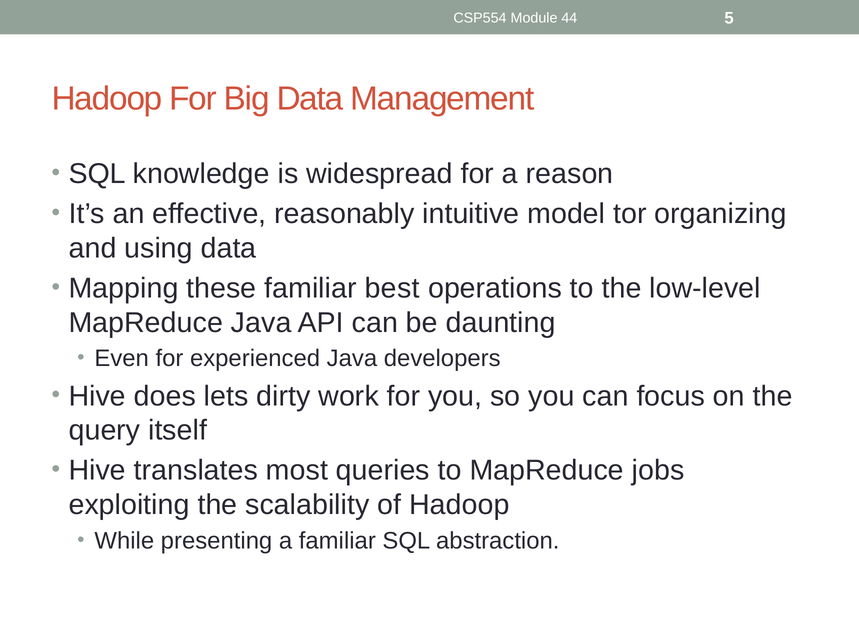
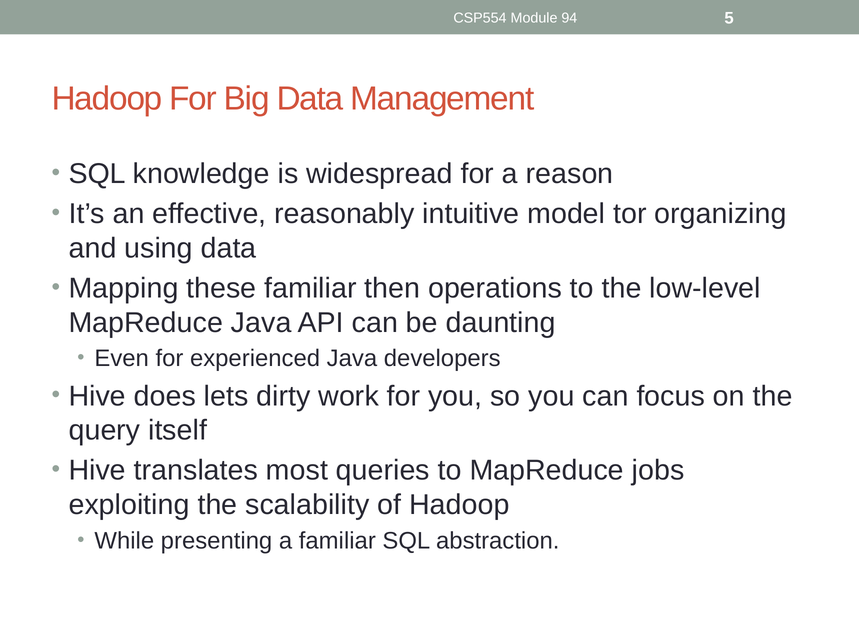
44: 44 -> 94
best: best -> then
